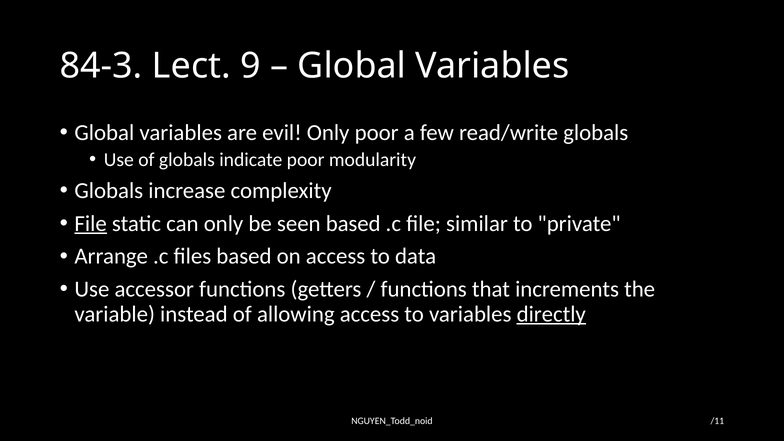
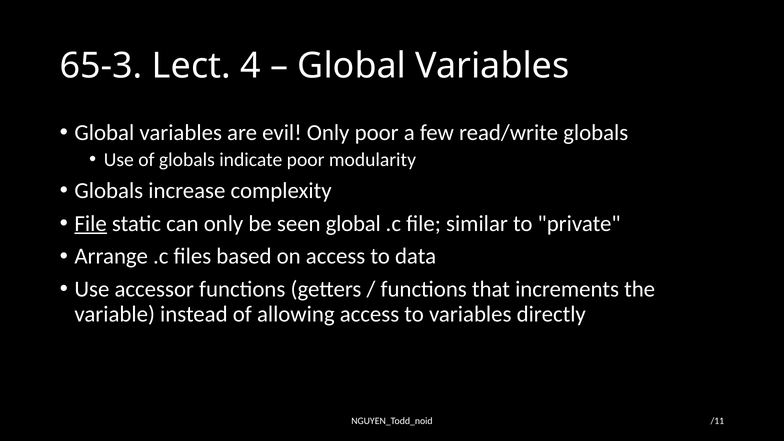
84-3: 84-3 -> 65-3
9: 9 -> 4
seen based: based -> global
directly underline: present -> none
